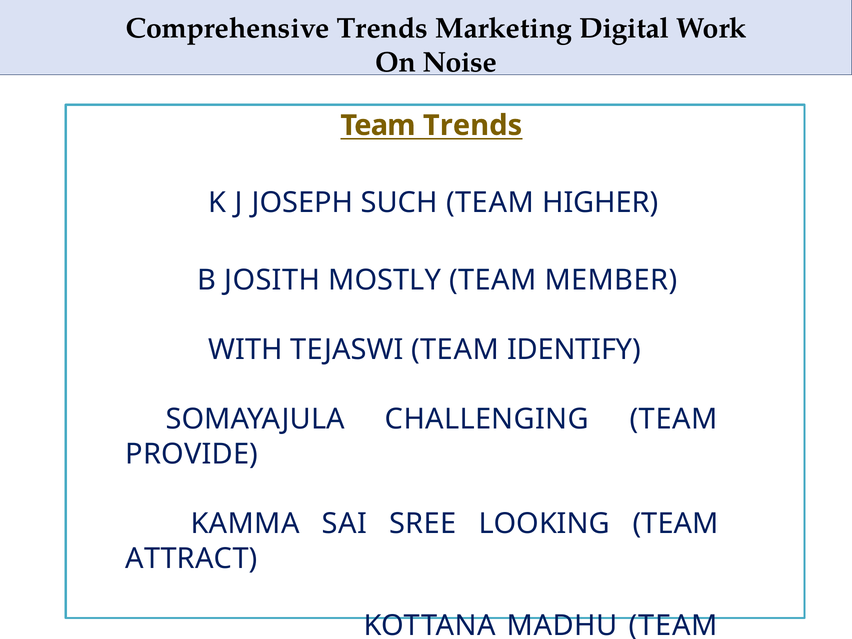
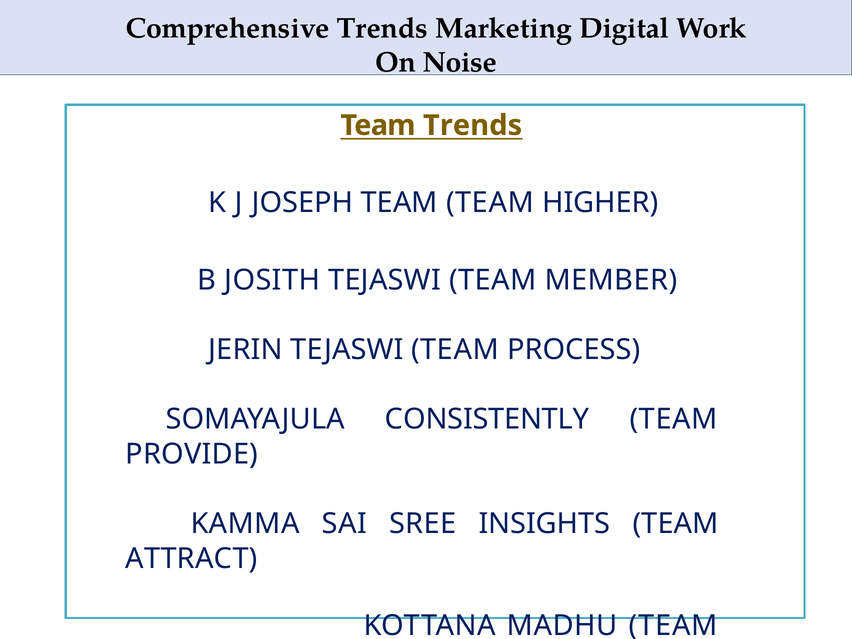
JOSEPH SUCH: SUCH -> TEAM
JOSITH MOSTLY: MOSTLY -> TEJASWI
WITH: WITH -> JERIN
IDENTIFY: IDENTIFY -> PROCESS
CHALLENGING: CHALLENGING -> CONSISTENTLY
LOOKING: LOOKING -> INSIGHTS
